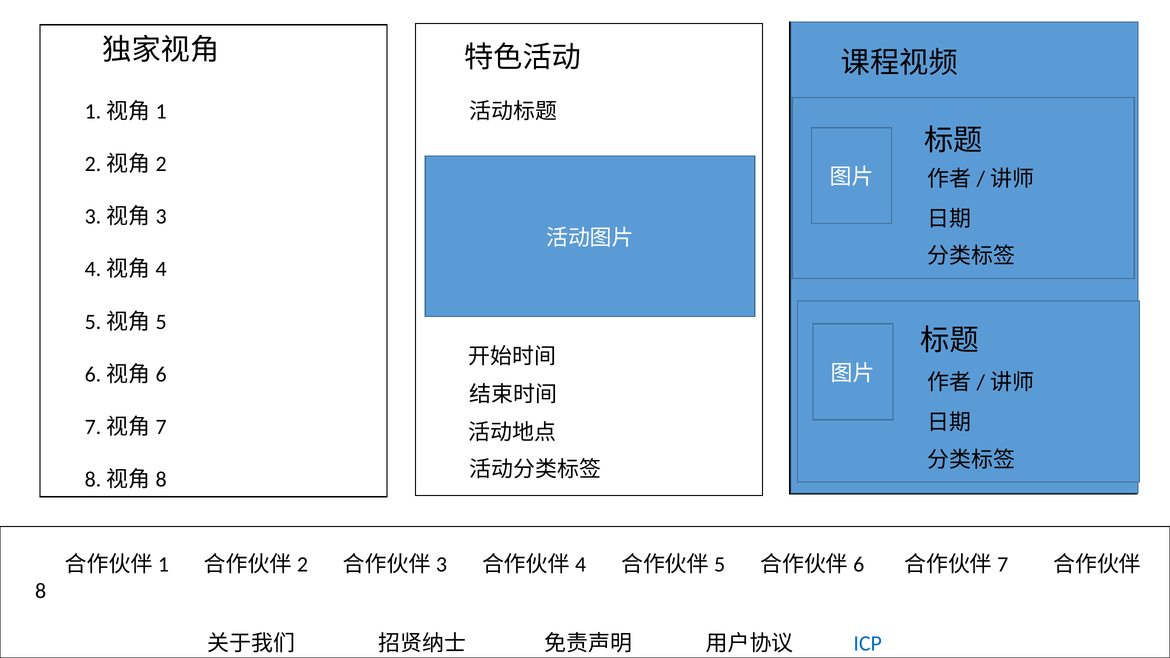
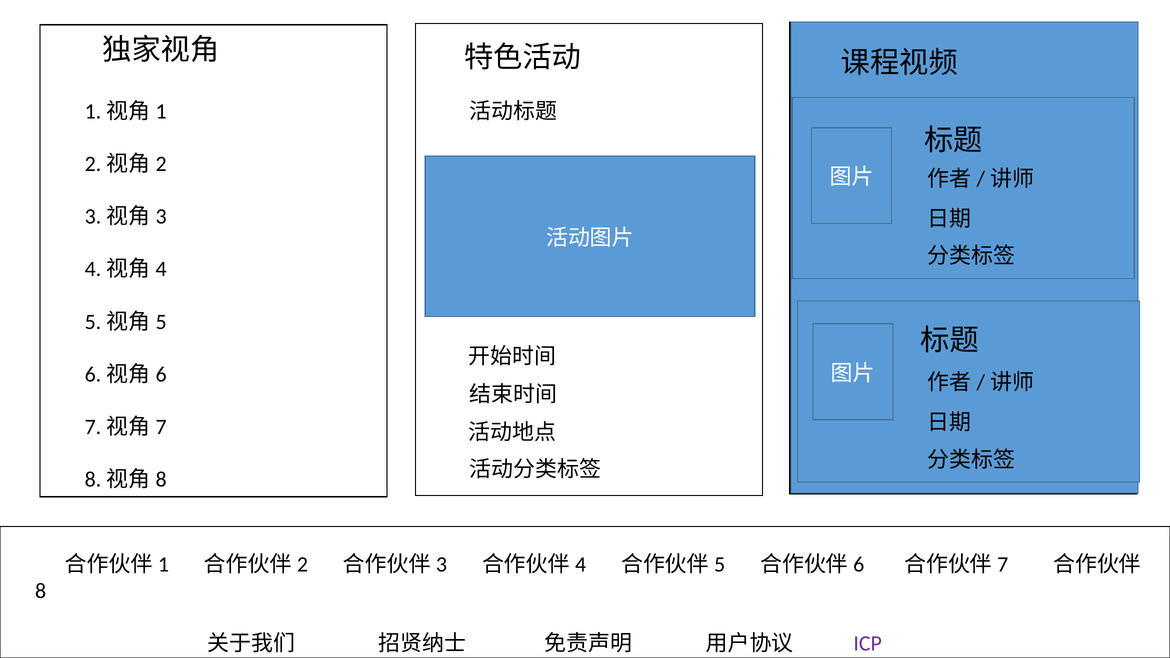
ICP colour: blue -> purple
